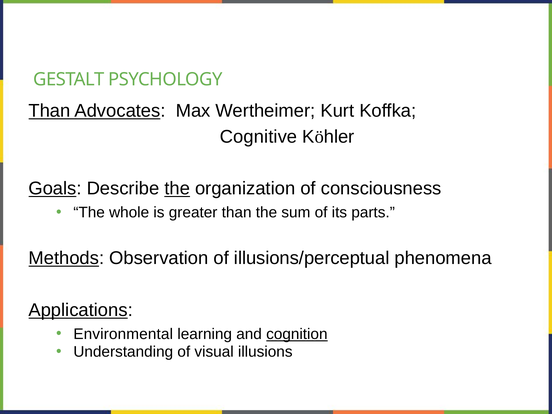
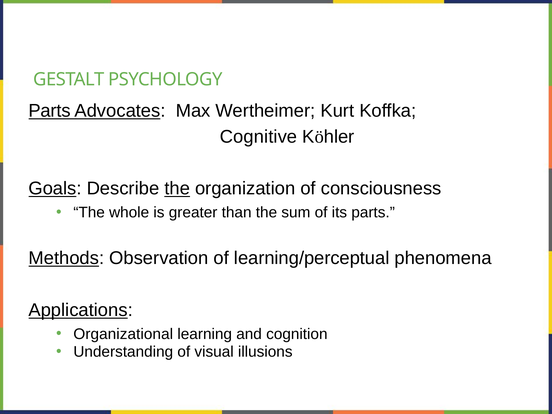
Than at (49, 111): Than -> Parts
illusions/perceptual: illusions/perceptual -> learning/perceptual
Environmental: Environmental -> Organizational
cognition underline: present -> none
